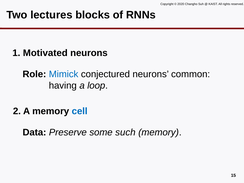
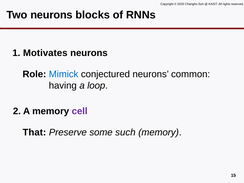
Two lectures: lectures -> neurons
Motivated: Motivated -> Motivates
cell colour: blue -> purple
Data: Data -> That
